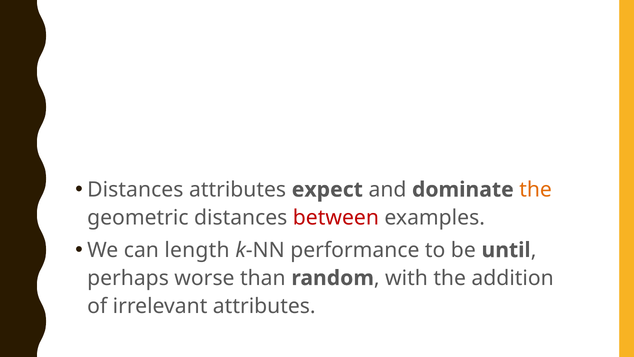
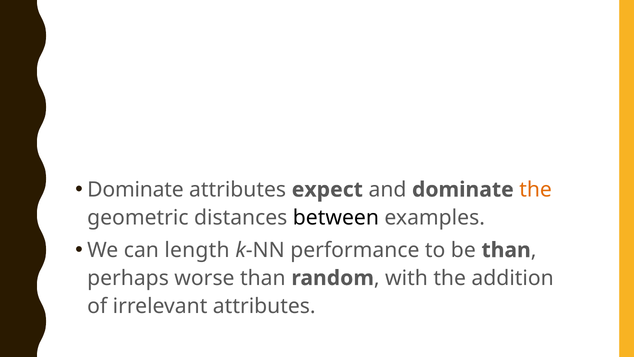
Distances at (135, 189): Distances -> Dominate
between colour: red -> black
be until: until -> than
